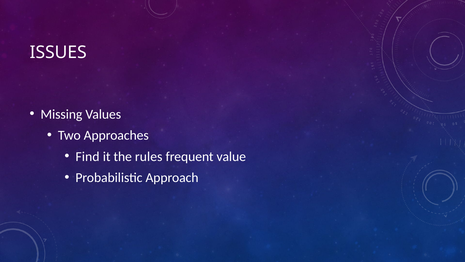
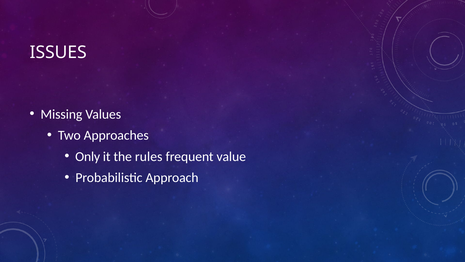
Find: Find -> Only
